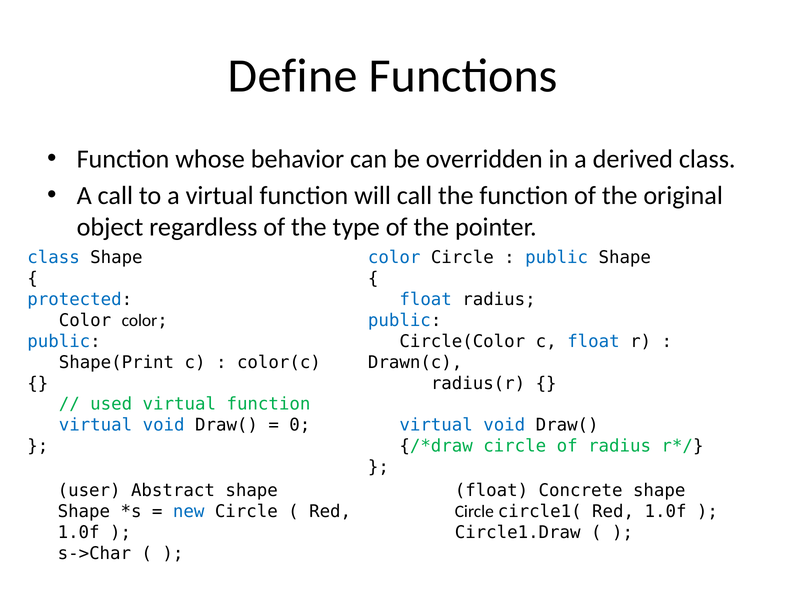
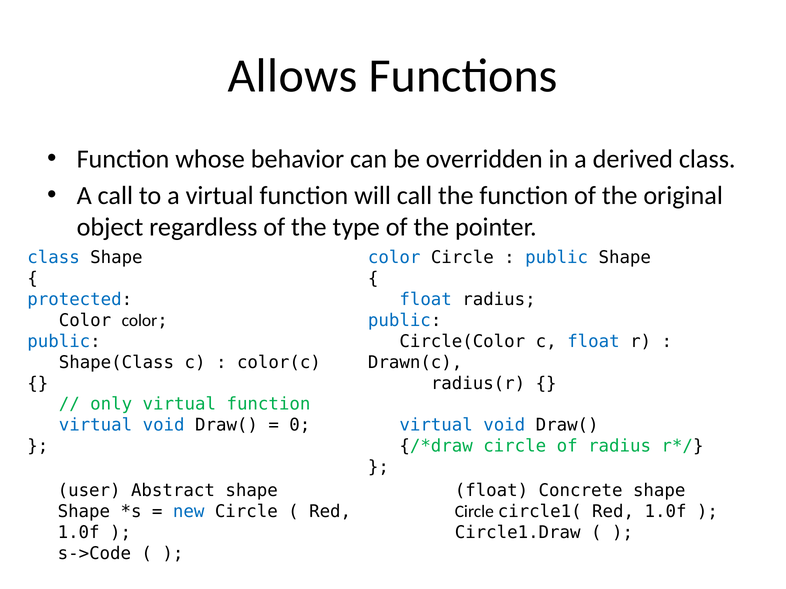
Define: Define -> Allows
Shape(Print: Shape(Print -> Shape(Class
used: used -> only
s->Char: s->Char -> s->Code
